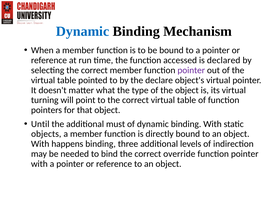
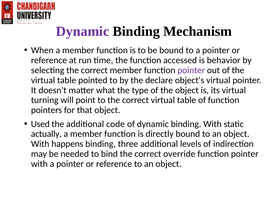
Dynamic at (83, 31) colour: blue -> purple
declared: declared -> behavior
Until: Until -> Used
must: must -> code
objects: objects -> actually
